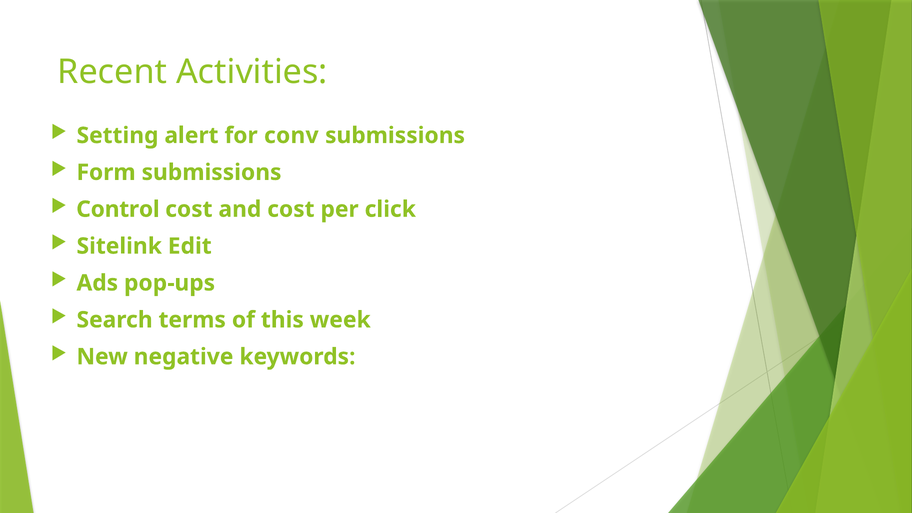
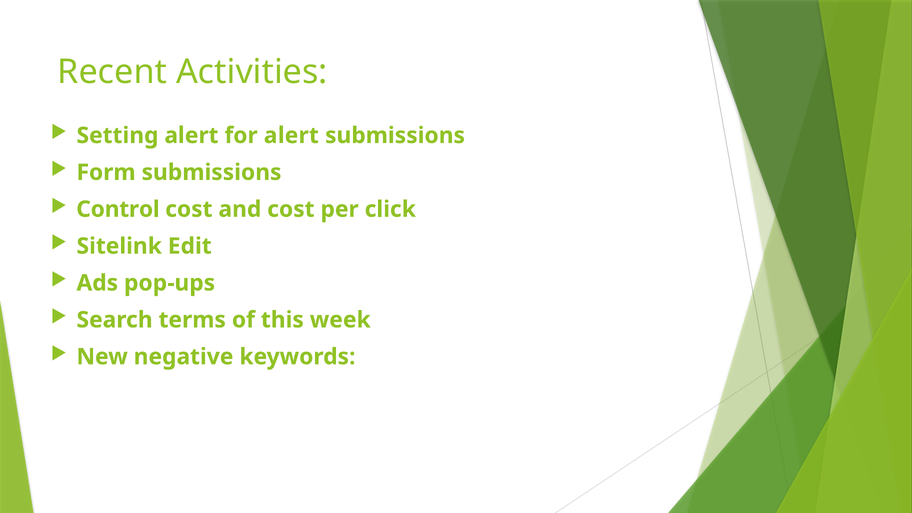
for conv: conv -> alert
